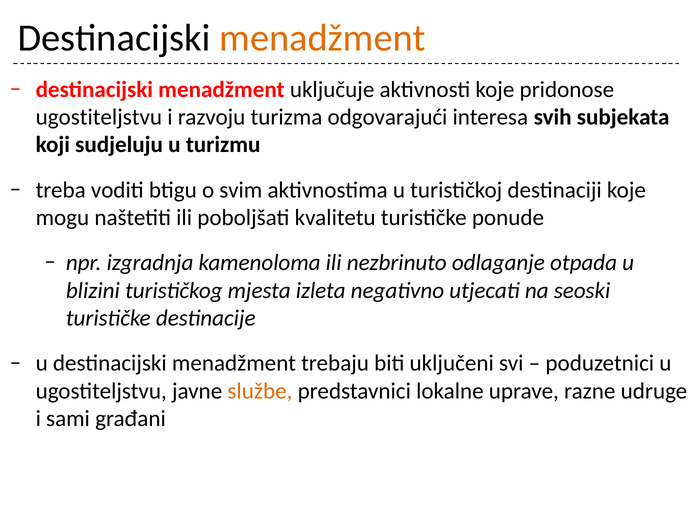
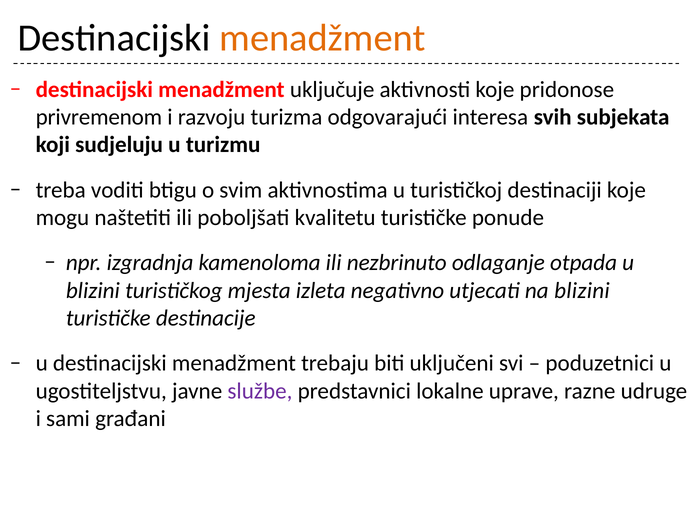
ugostiteljstvu at (99, 117): ugostiteljstvu -> privremenom
na seoski: seoski -> blizini
službe colour: orange -> purple
